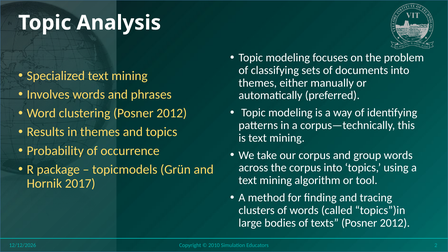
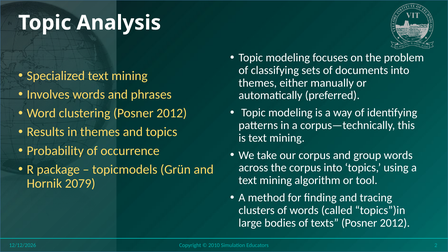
2017: 2017 -> 2079
